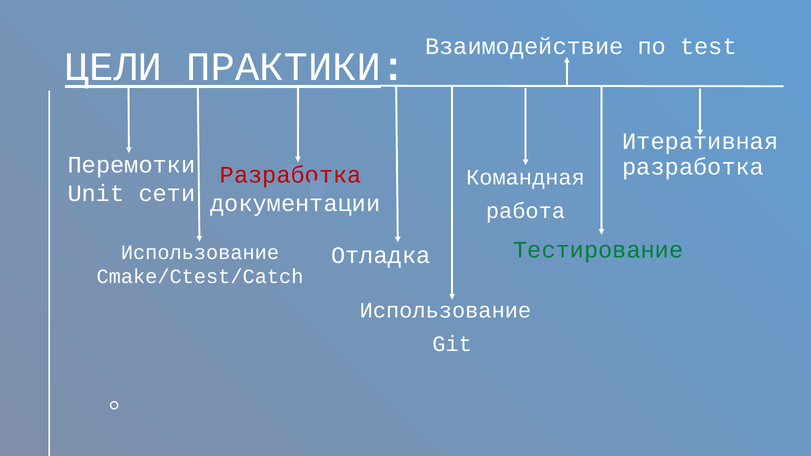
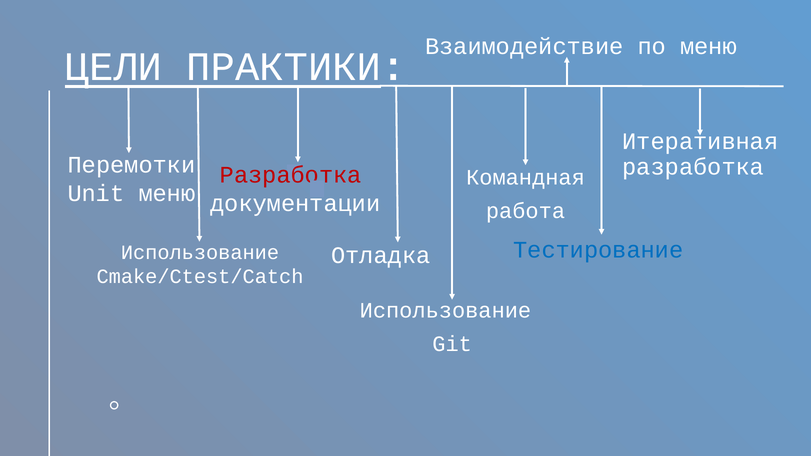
по test: test -> меню
Unit сети: сети -> меню
Тестирование colour: green -> blue
